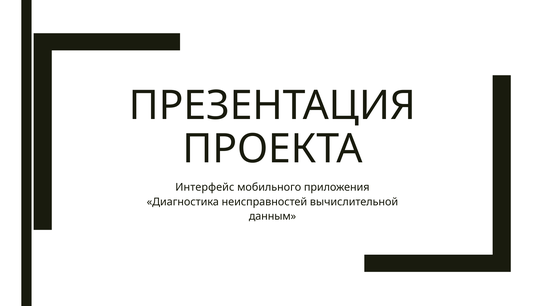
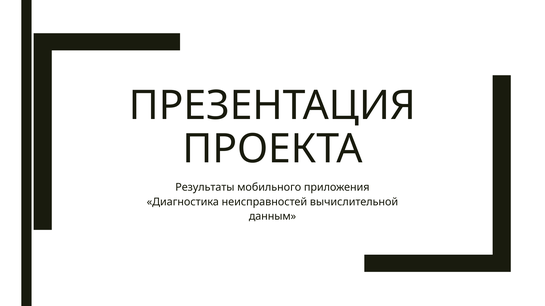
Интерфейс: Интерфейс -> Результаты
